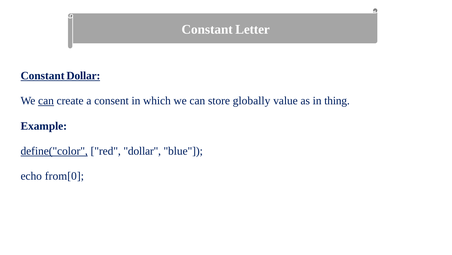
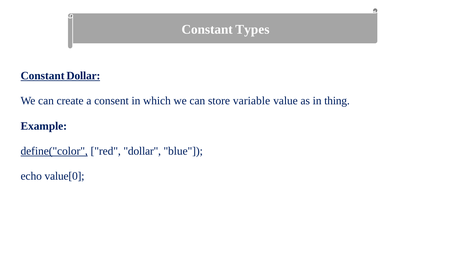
Letter: Letter -> Types
can at (46, 101) underline: present -> none
globally: globally -> variable
from[0: from[0 -> value[0
